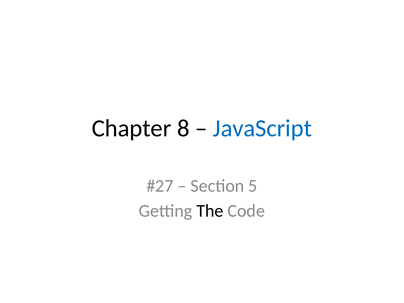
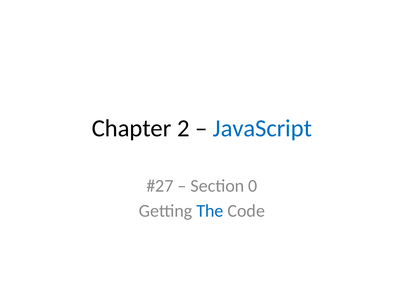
8: 8 -> 2
5: 5 -> 0
The colour: black -> blue
